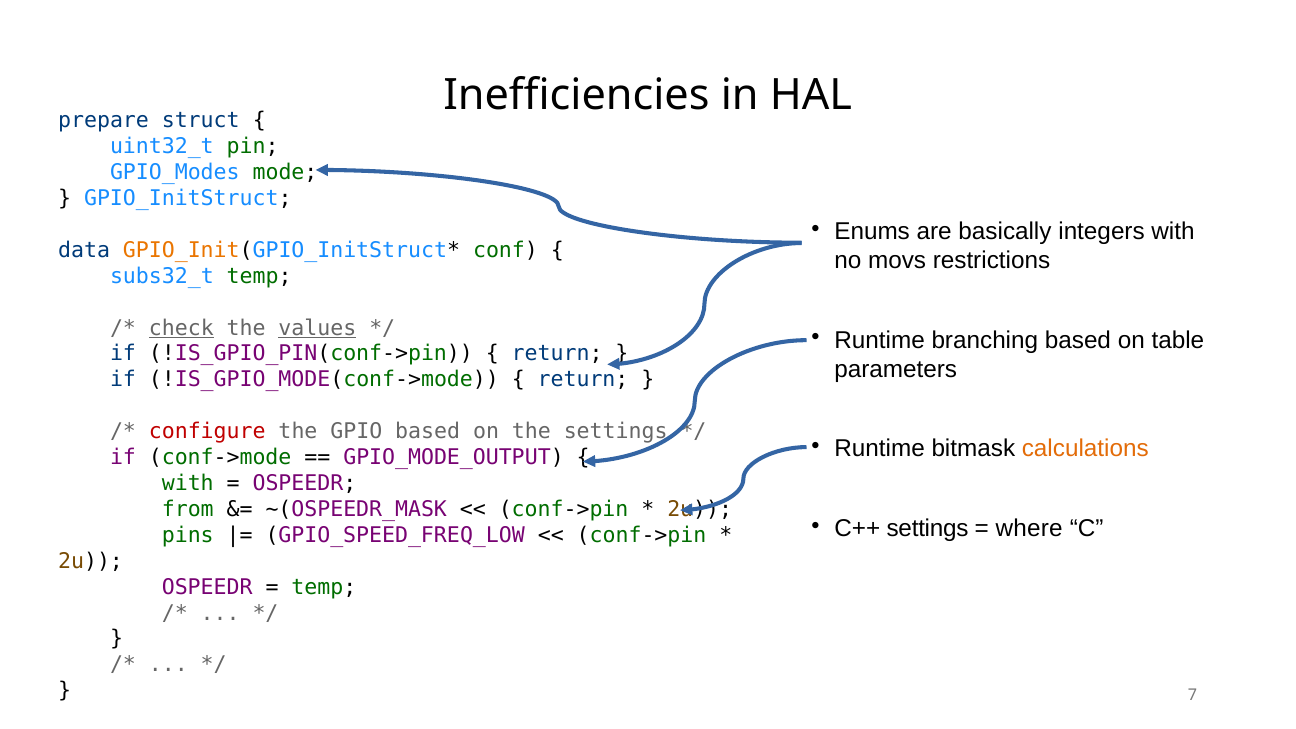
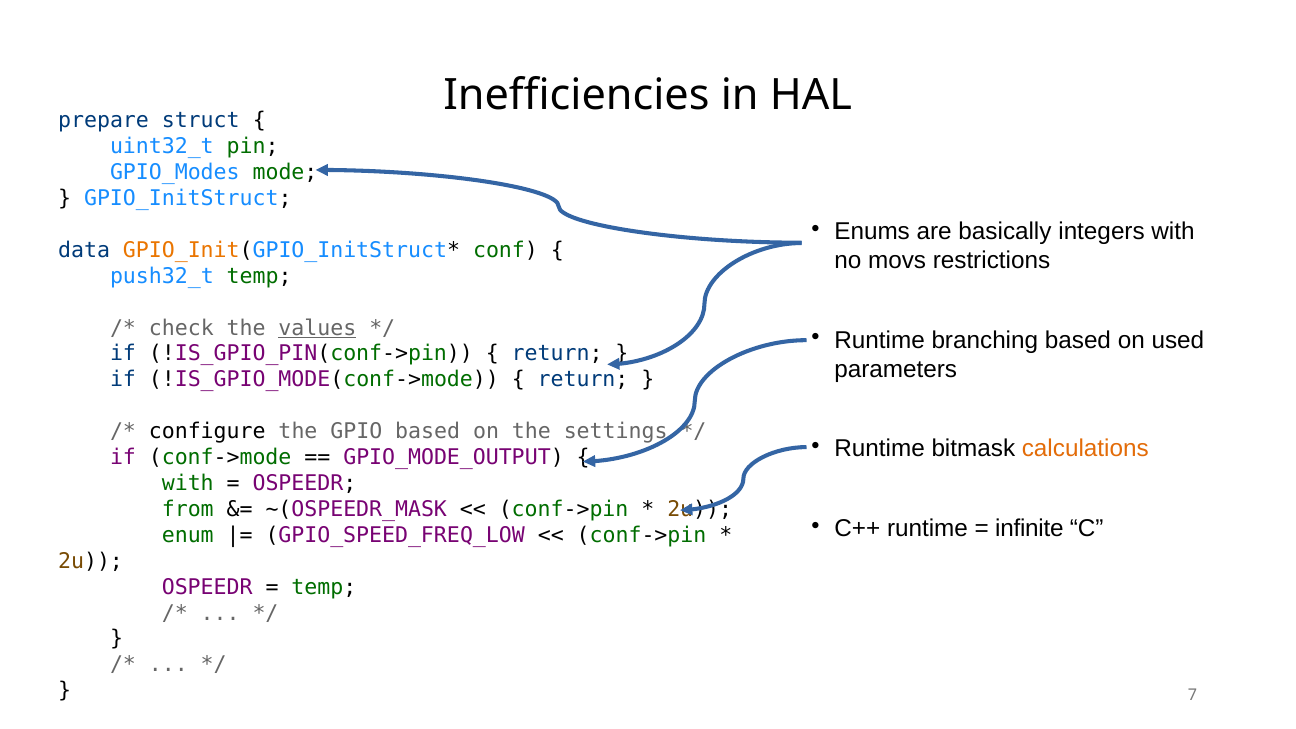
subs32_t: subs32_t -> push32_t
check underline: present -> none
table: table -> used
configure colour: red -> black
C++ settings: settings -> runtime
where: where -> infinite
pins: pins -> enum
